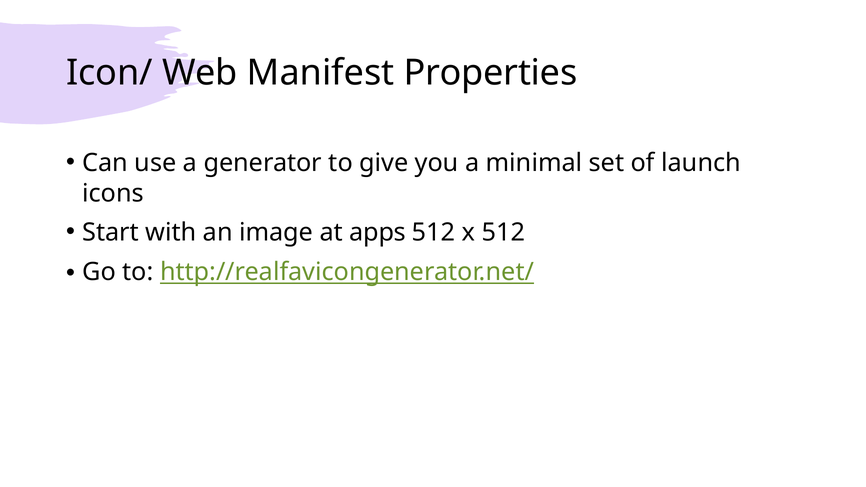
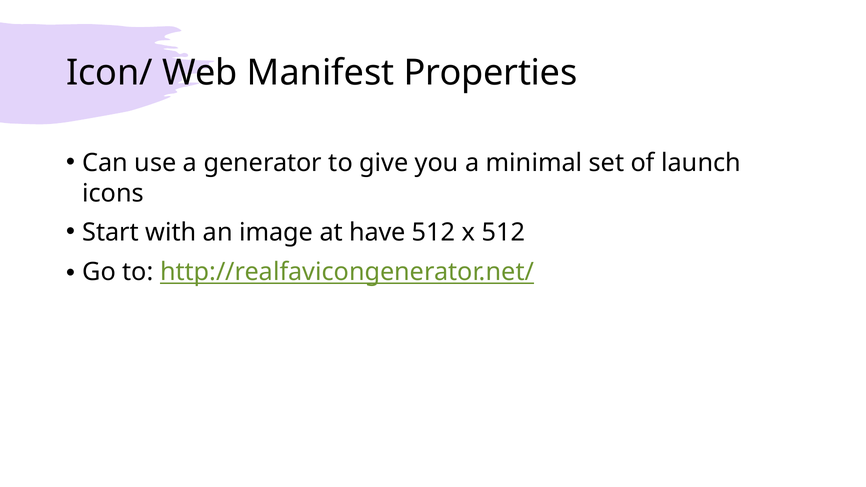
apps: apps -> have
